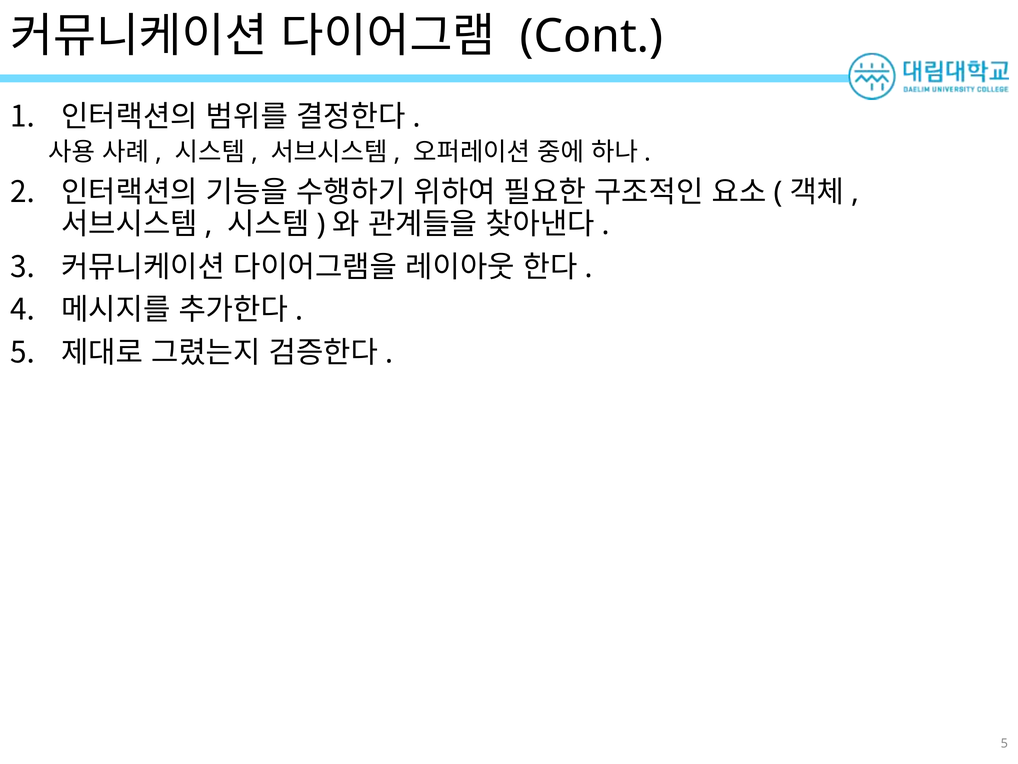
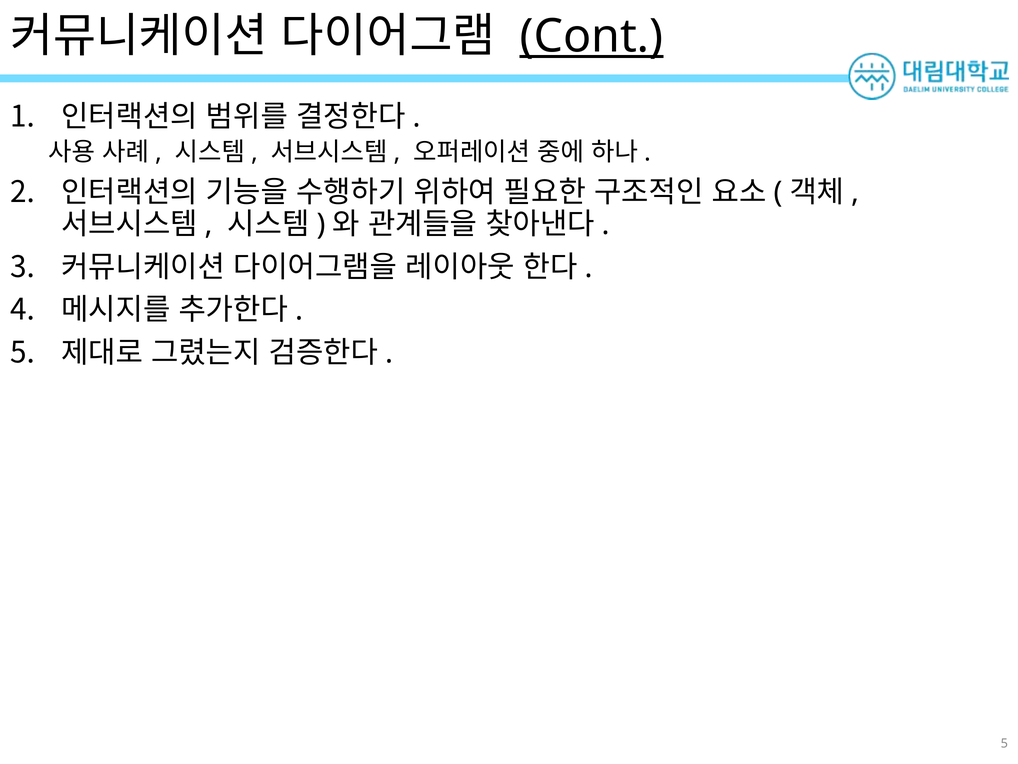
Cont underline: none -> present
